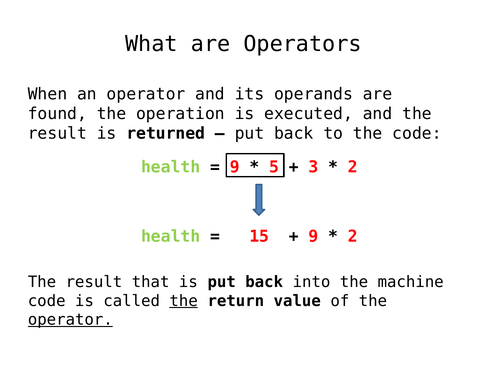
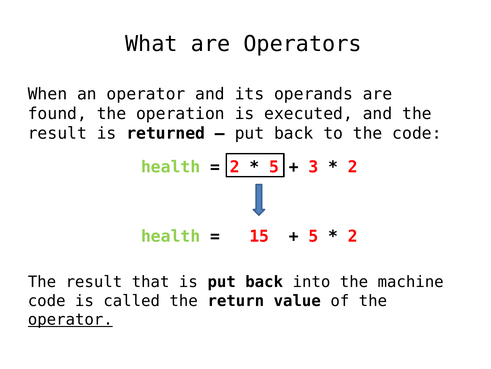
9 at (235, 167): 9 -> 2
9 at (313, 236): 9 -> 5
the at (184, 300) underline: present -> none
